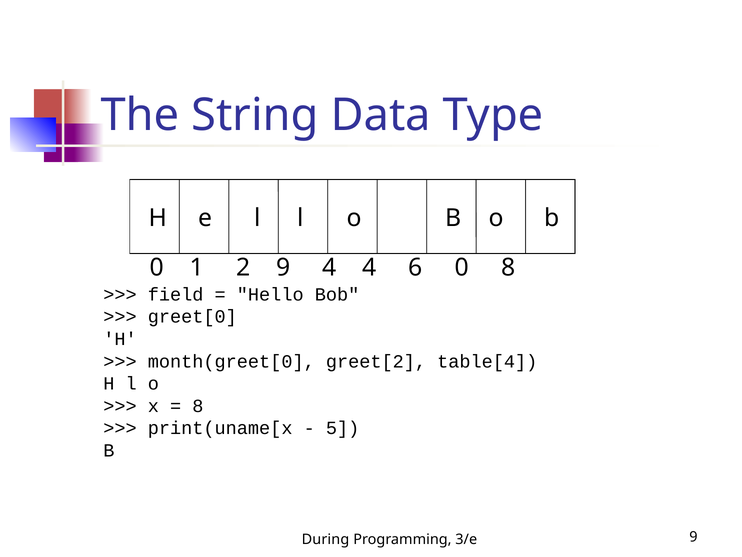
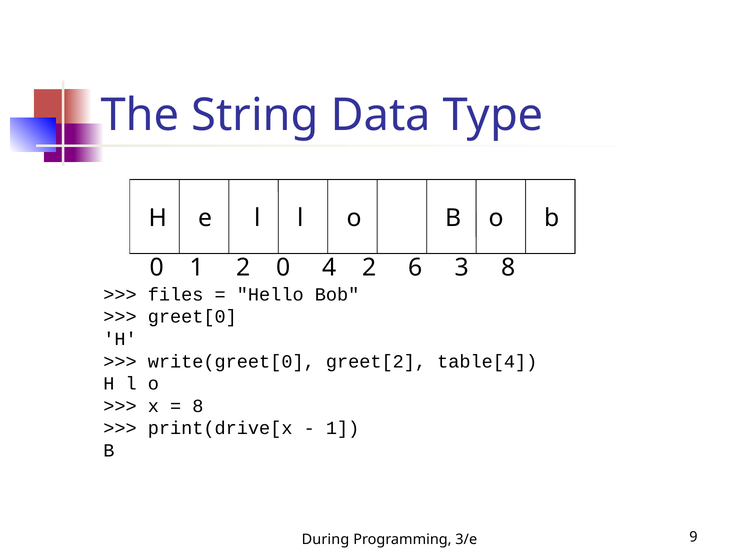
2 9: 9 -> 0
4 4: 4 -> 2
6 0: 0 -> 3
field: field -> files
month(greet[0: month(greet[0 -> write(greet[0
print(uname[x: print(uname[x -> print(drive[x
5 at (343, 428): 5 -> 1
